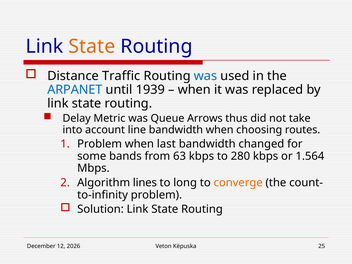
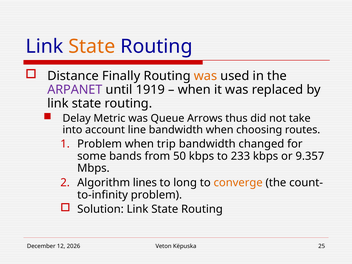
Traffic: Traffic -> Finally
was at (206, 76) colour: blue -> orange
ARPANET colour: blue -> purple
1939: 1939 -> 1919
last: last -> trip
63: 63 -> 50
280: 280 -> 233
1.564: 1.564 -> 9.357
